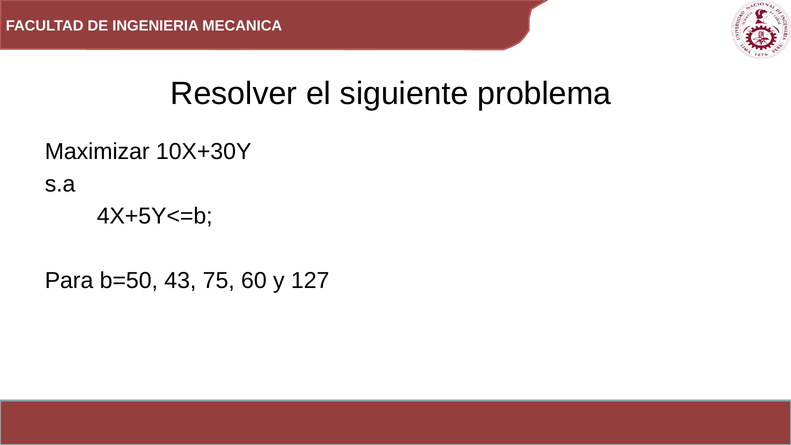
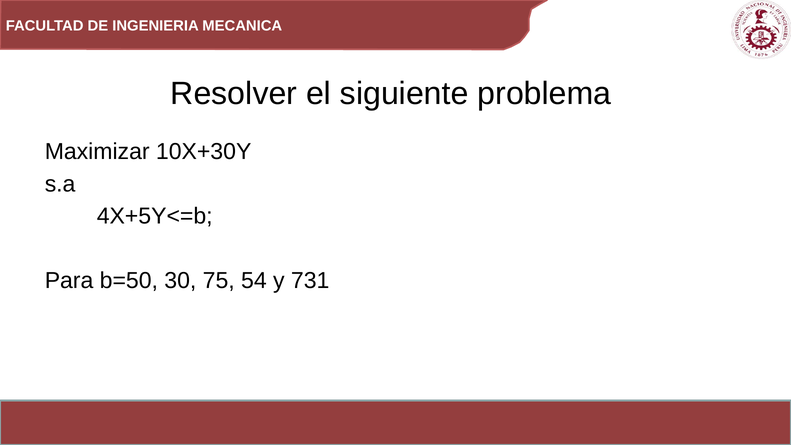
43: 43 -> 30
60: 60 -> 54
127: 127 -> 731
